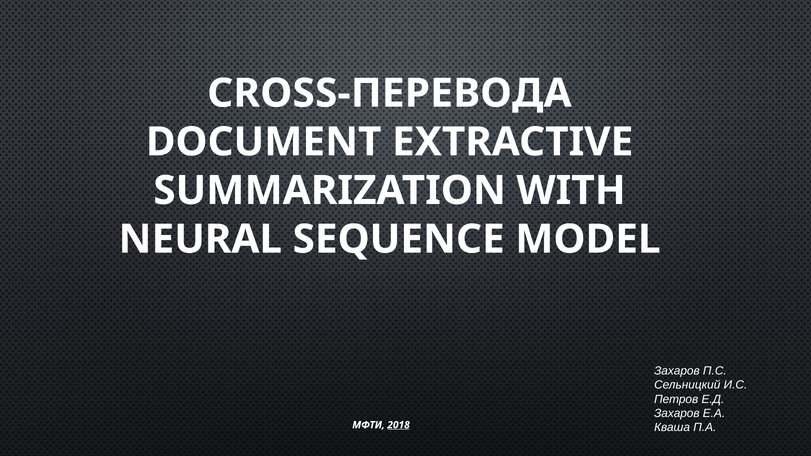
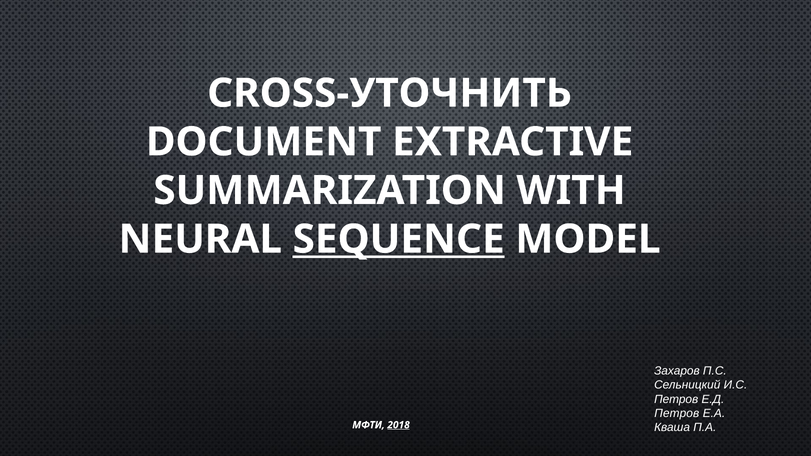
CROSS-ПЕРЕВОДА: CROSS-ПЕРЕВОДА -> CROSS-УТОЧНИТЬ
SEQUENCE underline: none -> present
Захаров at (677, 413): Захаров -> Петров
